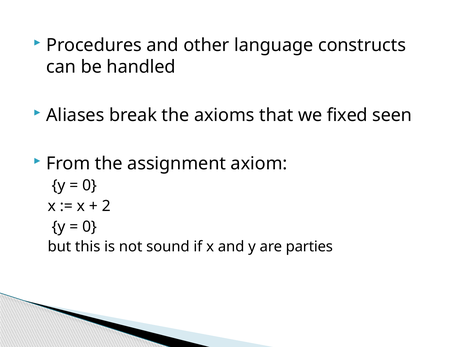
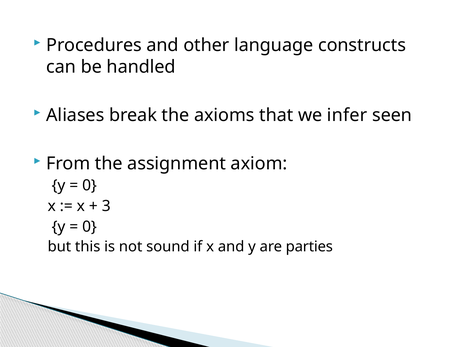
fixed: fixed -> infer
2: 2 -> 3
